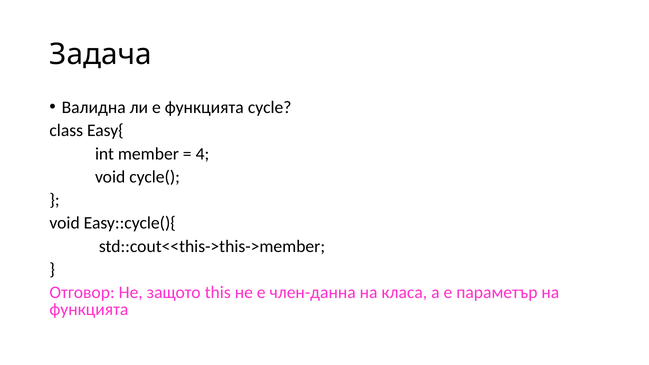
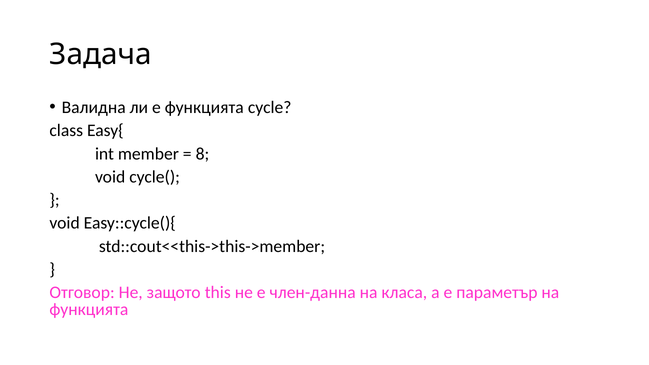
4: 4 -> 8
